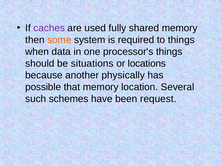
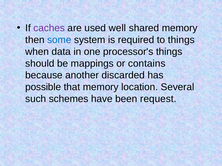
fully: fully -> well
some colour: orange -> blue
situations: situations -> mappings
locations: locations -> contains
physically: physically -> discarded
